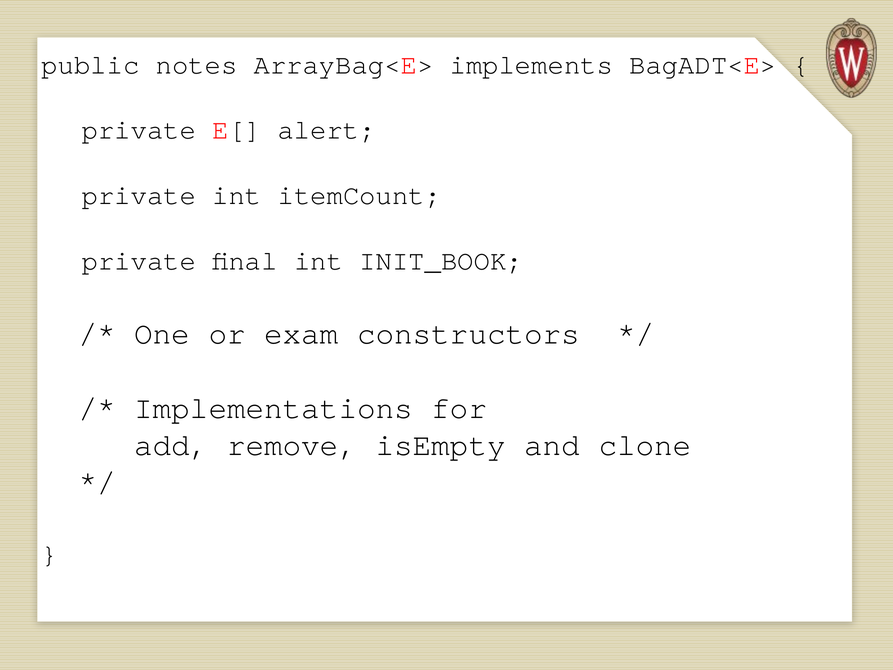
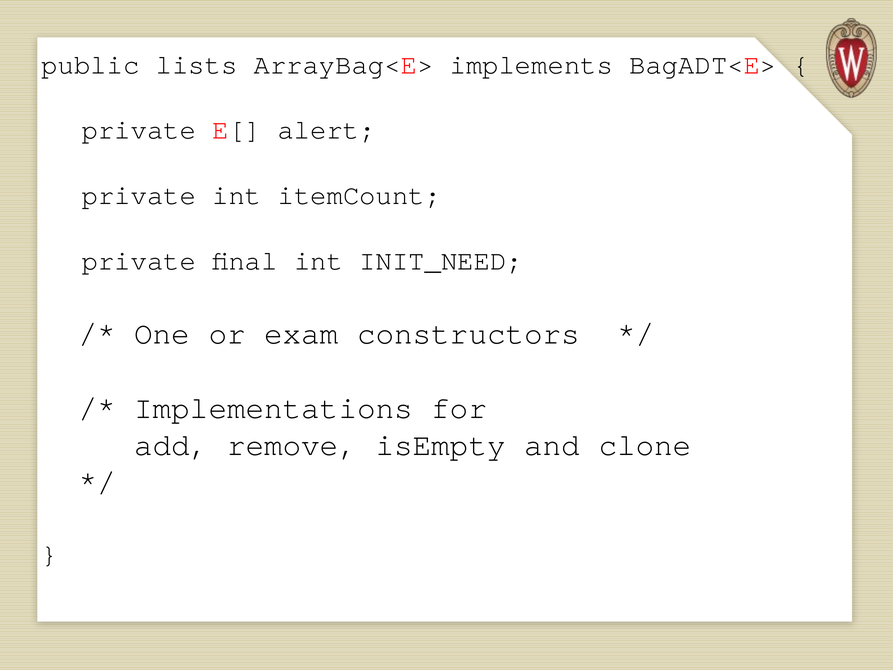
notes: notes -> lists
INIT_BOOK: INIT_BOOK -> INIT_NEED
